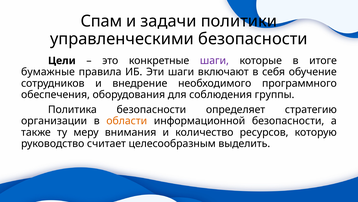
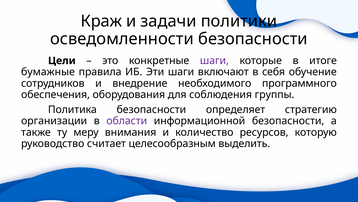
Спам: Спам -> Краж
управленческими: управленческими -> осведомленности
области colour: orange -> purple
